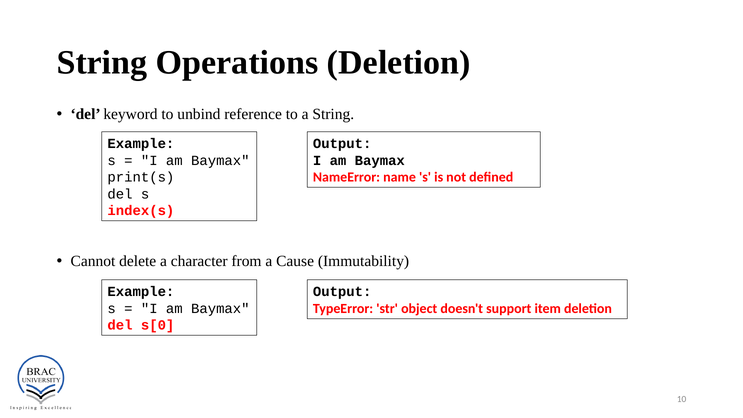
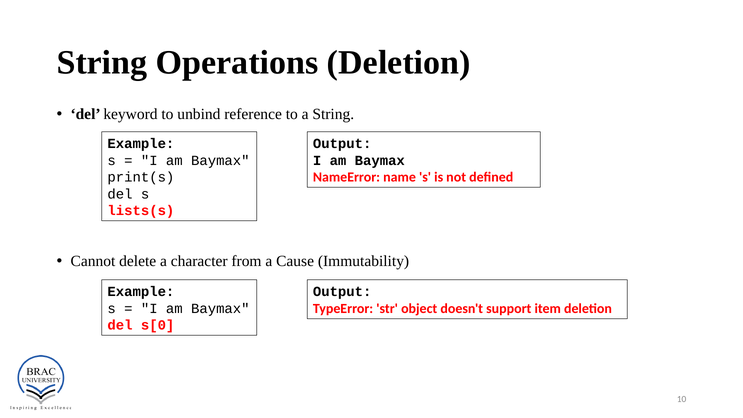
index(s: index(s -> lists(s
